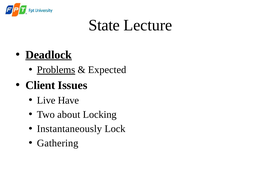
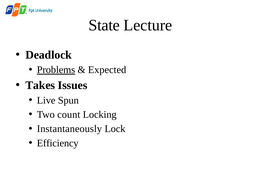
Deadlock underline: present -> none
Client: Client -> Takes
Have: Have -> Spun
about: about -> count
Gathering: Gathering -> Efficiency
